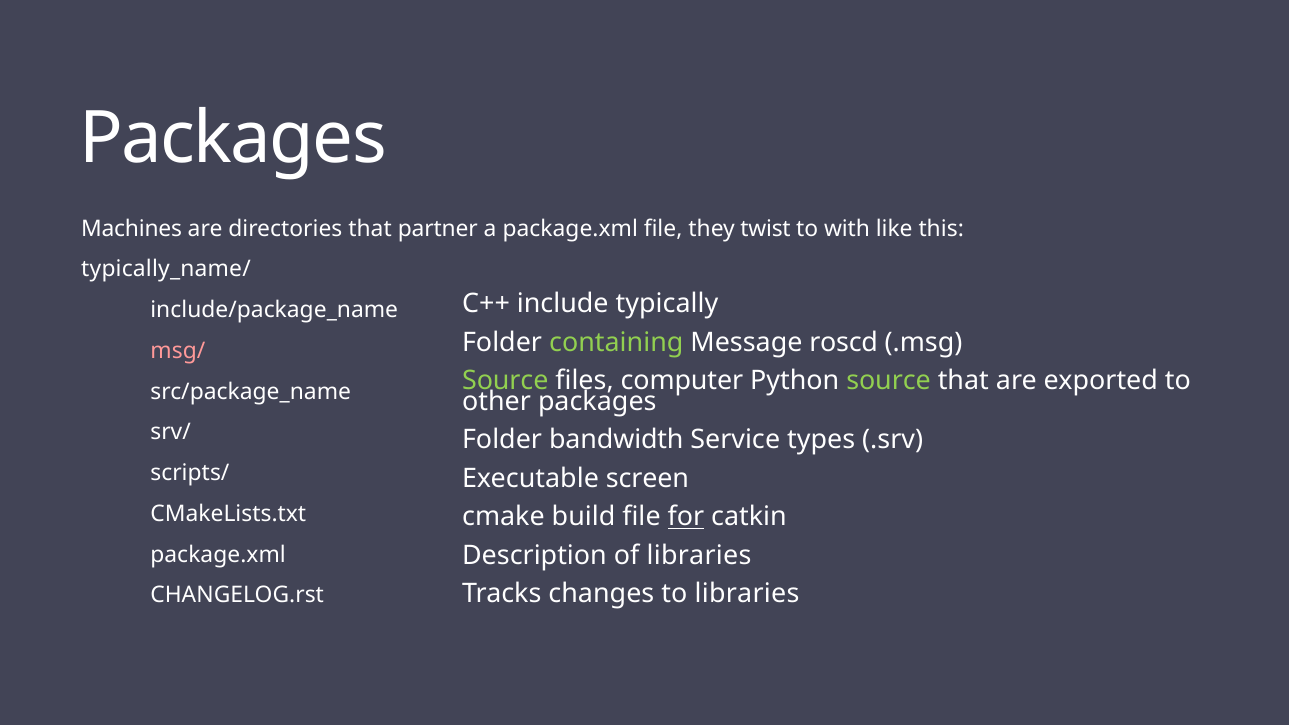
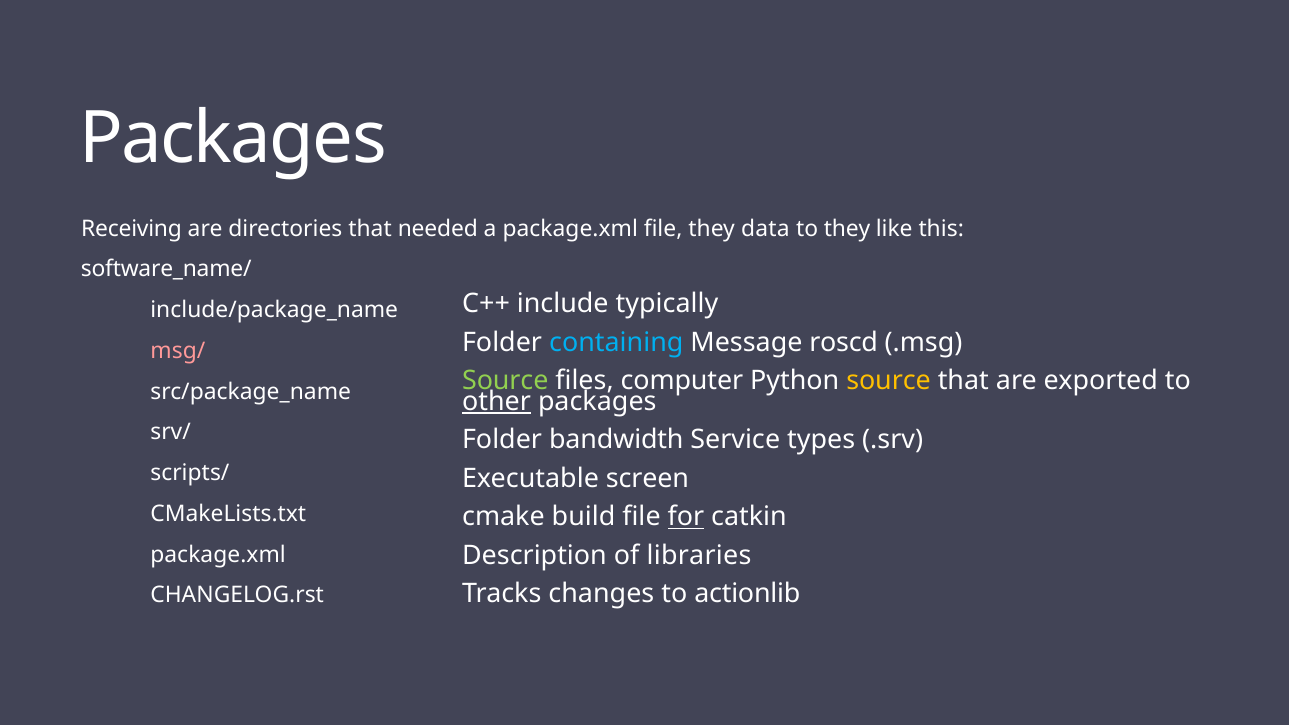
Machines: Machines -> Receiving
partner: partner -> needed
twist: twist -> data
to with: with -> they
typically_name/: typically_name/ -> software_name/
containing colour: light green -> light blue
source at (889, 381) colour: light green -> yellow
other underline: none -> present
to libraries: libraries -> actionlib
